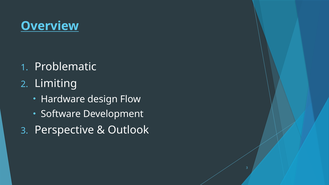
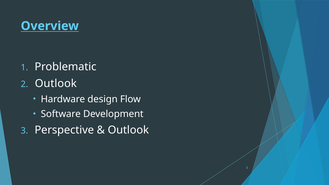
Limiting at (56, 84): Limiting -> Outlook
